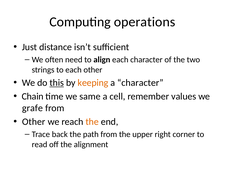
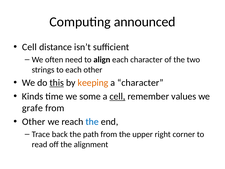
operations: operations -> announced
Just at (30, 47): Just -> Cell
Chain: Chain -> Kinds
same: same -> some
cell at (117, 96) underline: none -> present
the at (92, 122) colour: orange -> blue
